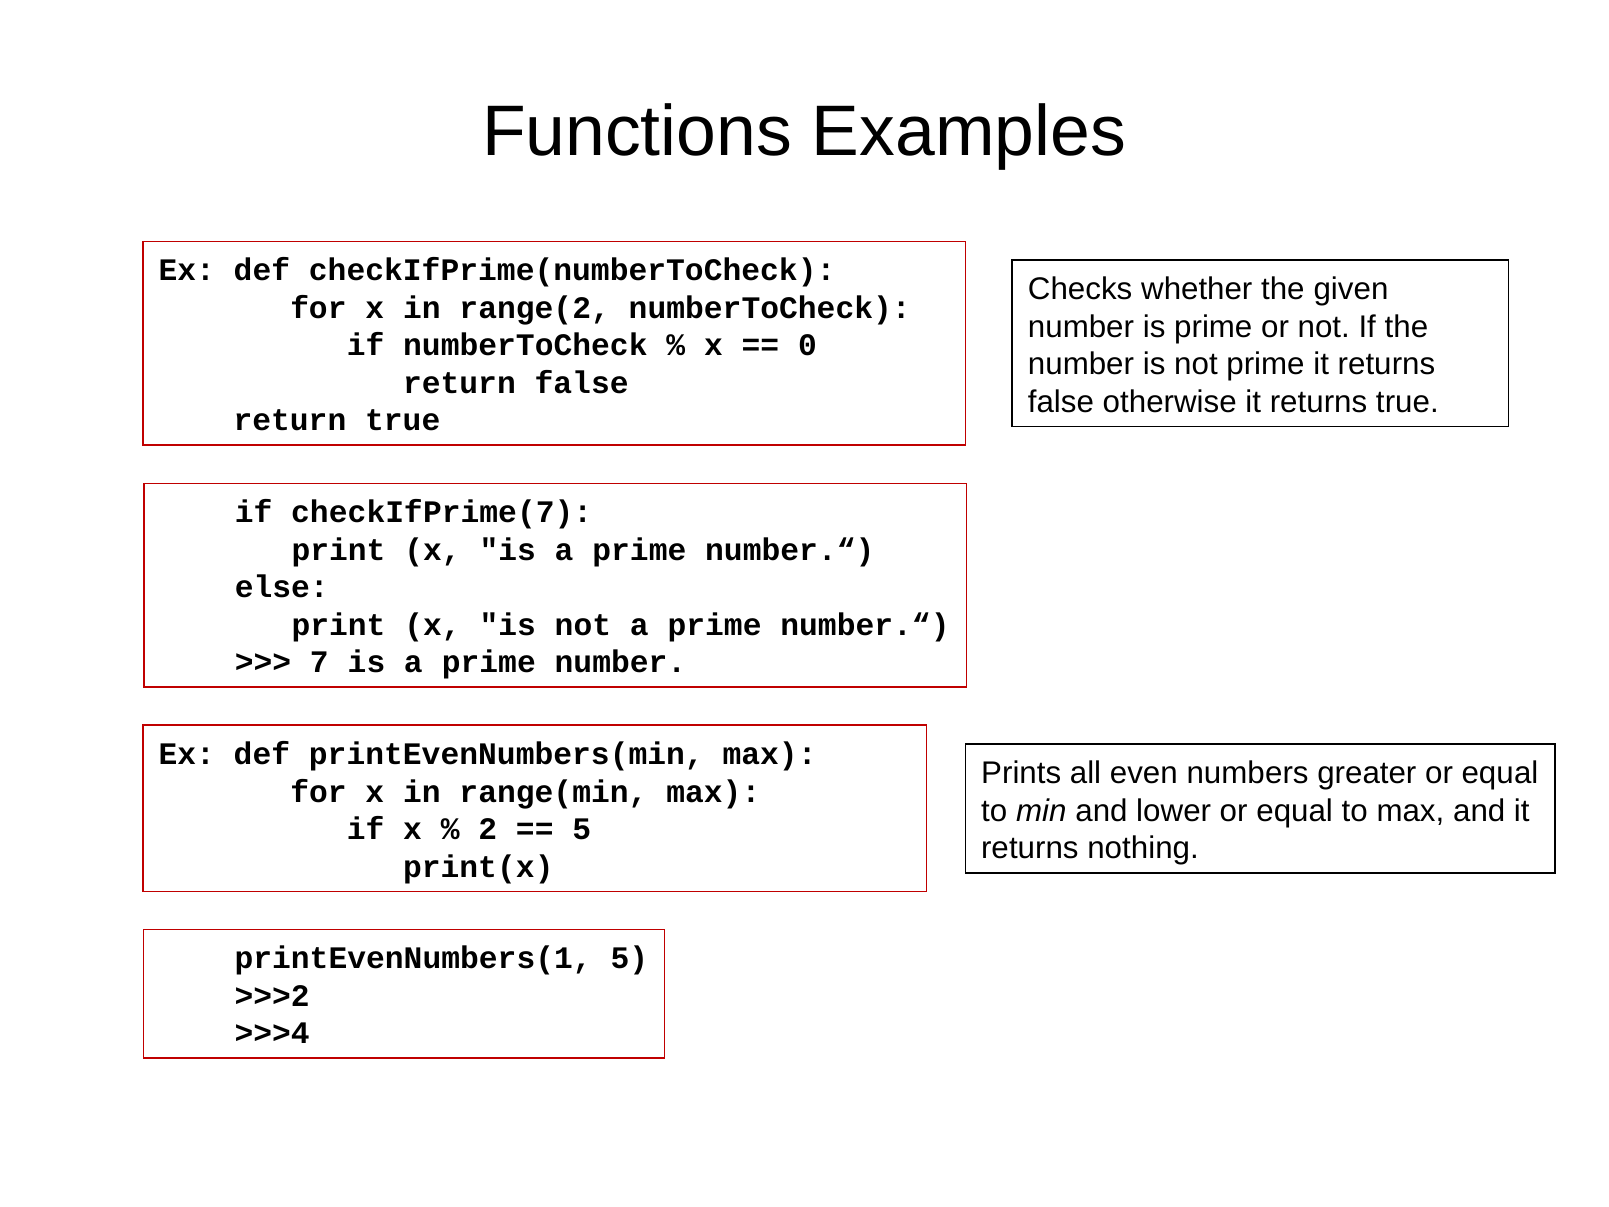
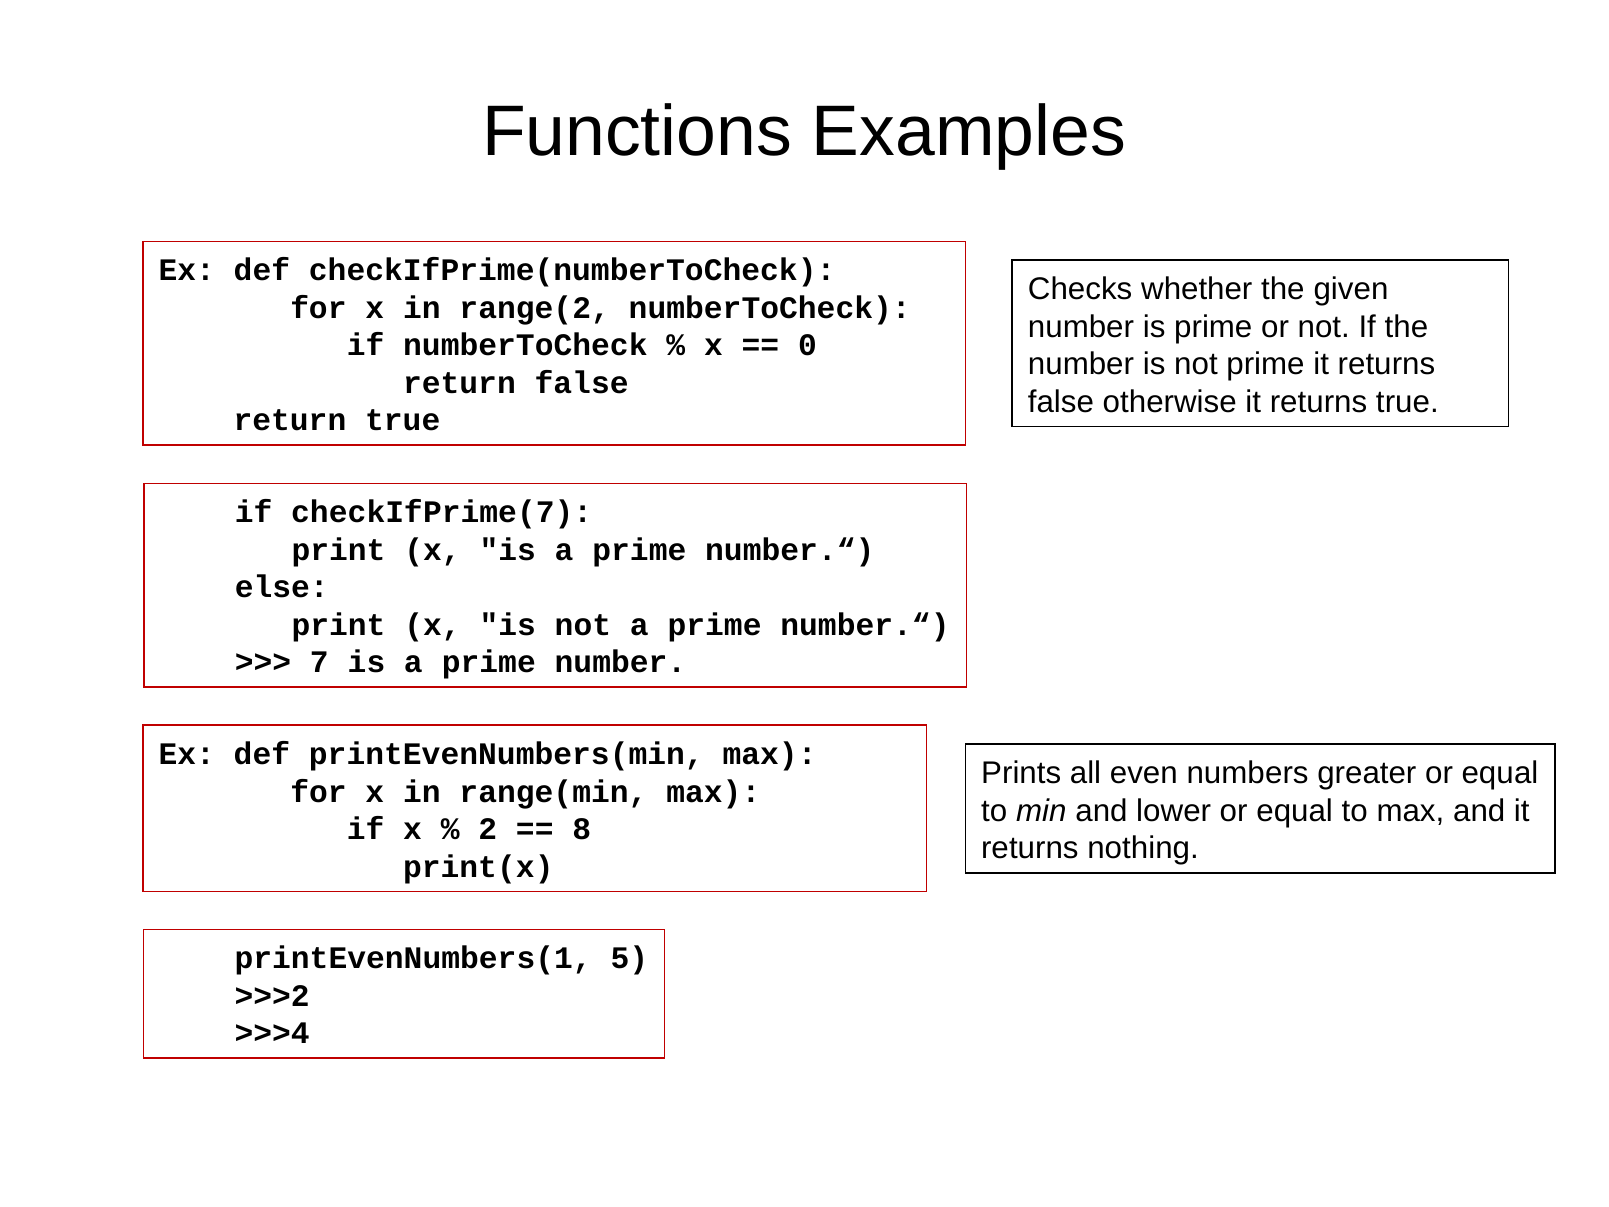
5 at (582, 829): 5 -> 8
